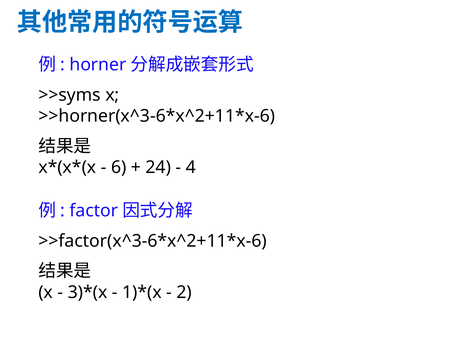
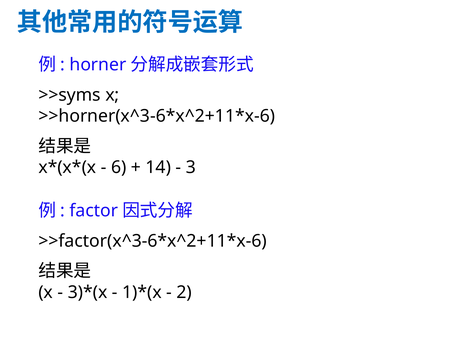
24: 24 -> 14
4: 4 -> 3
